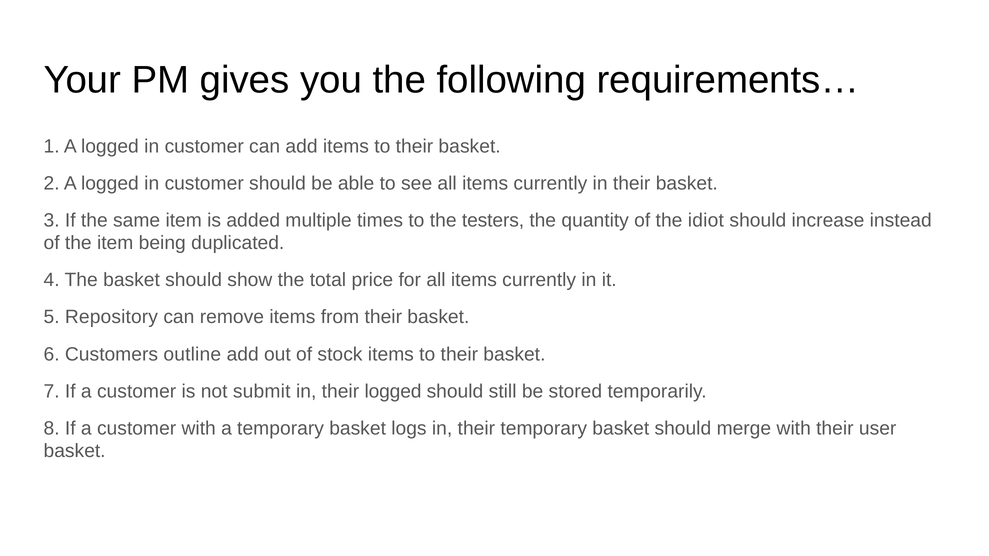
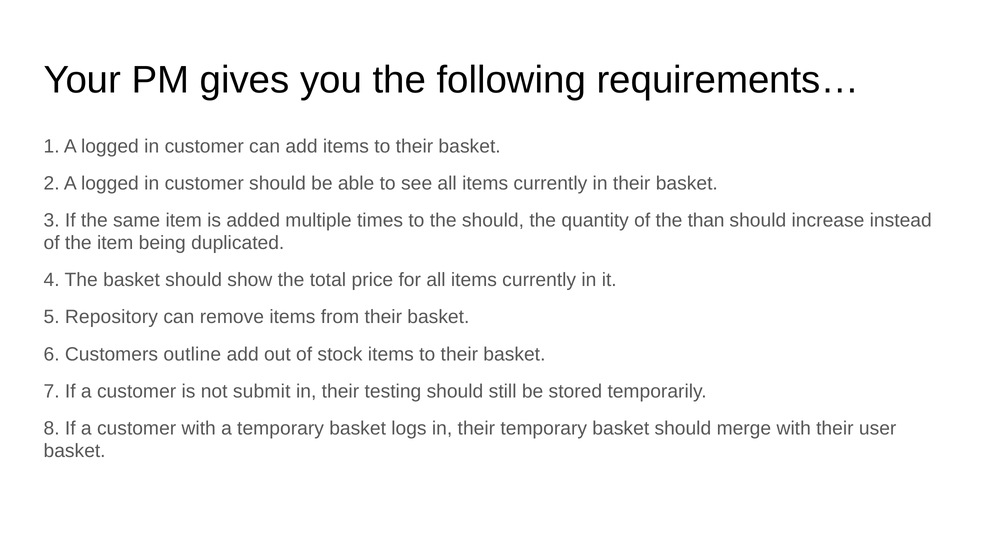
the testers: testers -> should
idiot: idiot -> than
their logged: logged -> testing
